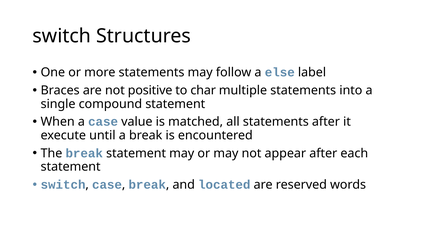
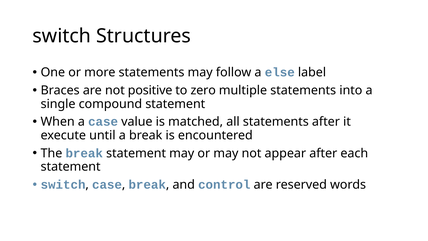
char: char -> zero
located: located -> control
